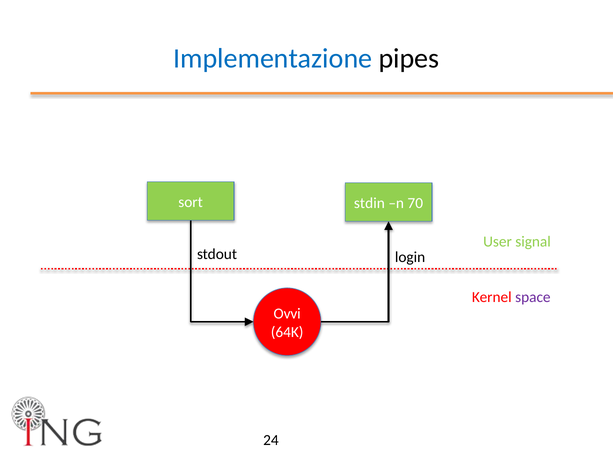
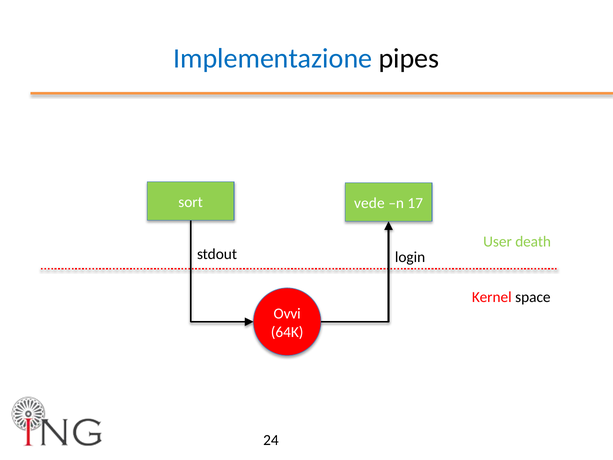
stdin: stdin -> vede
70: 70 -> 17
signal: signal -> death
space colour: purple -> black
